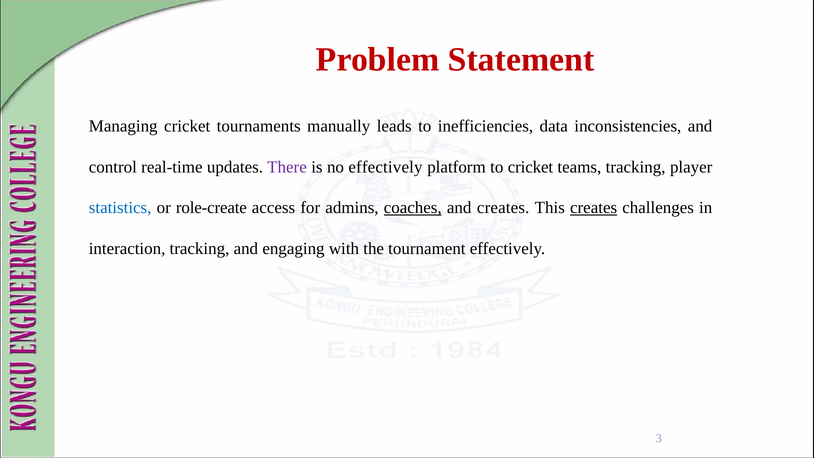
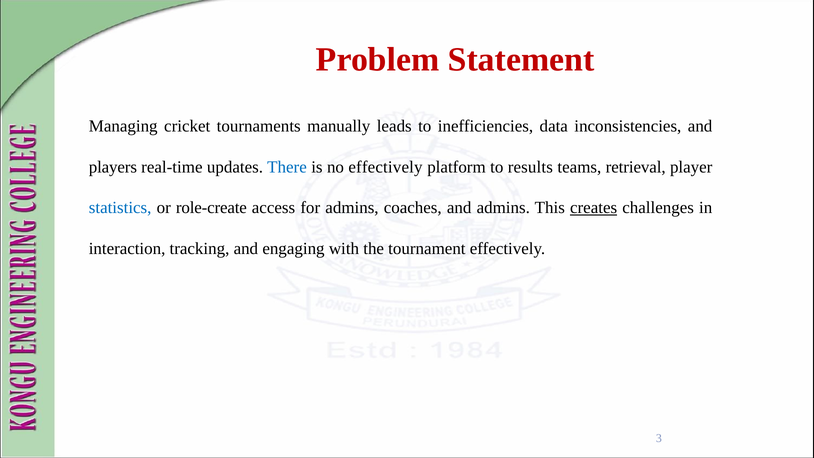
control: control -> players
There colour: purple -> blue
to cricket: cricket -> results
teams tracking: tracking -> retrieval
coaches underline: present -> none
and creates: creates -> admins
